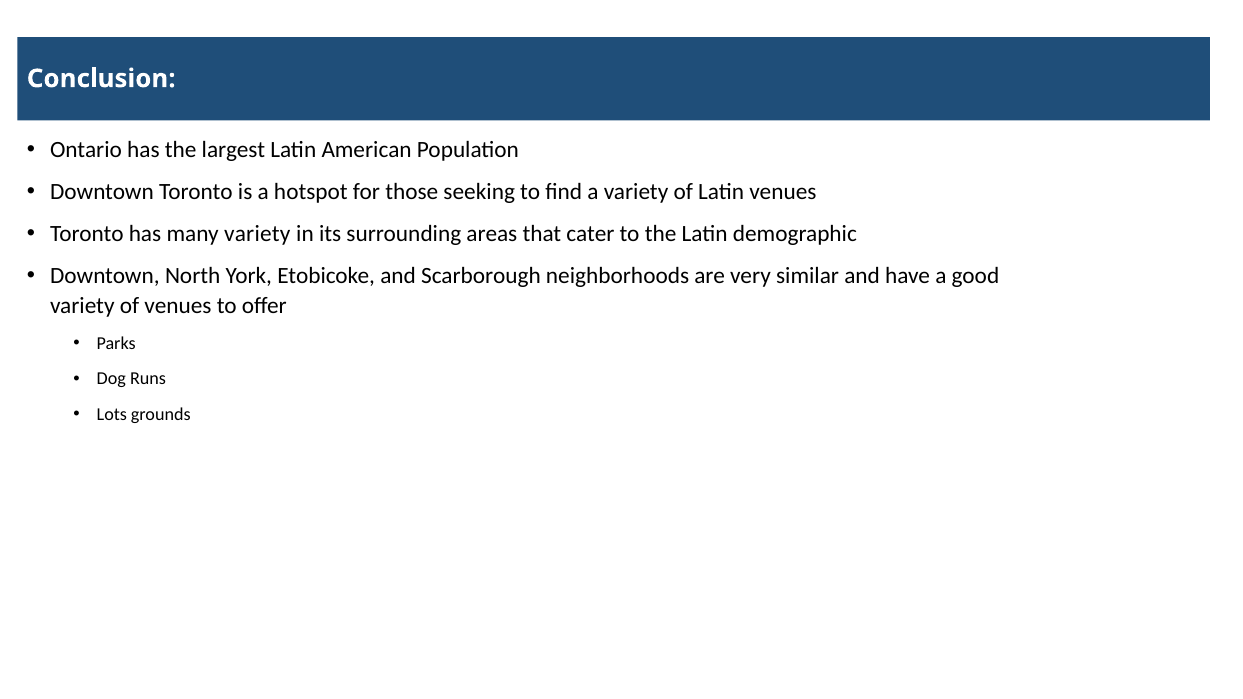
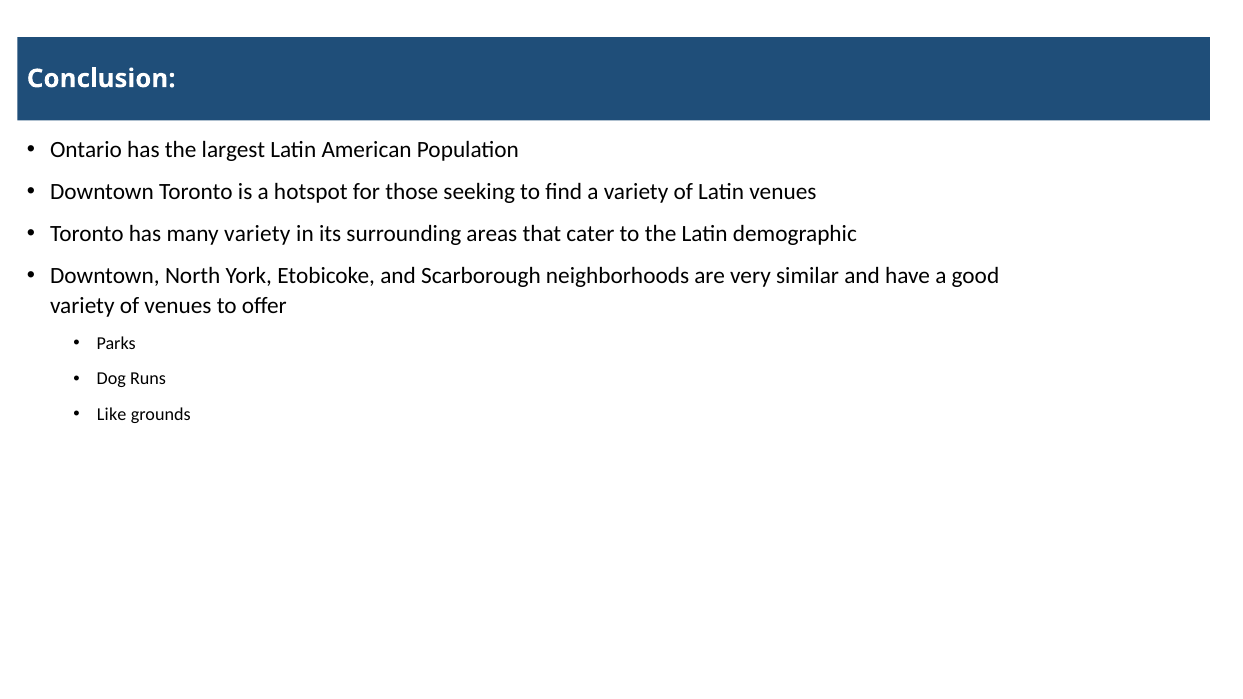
Lots: Lots -> Like
